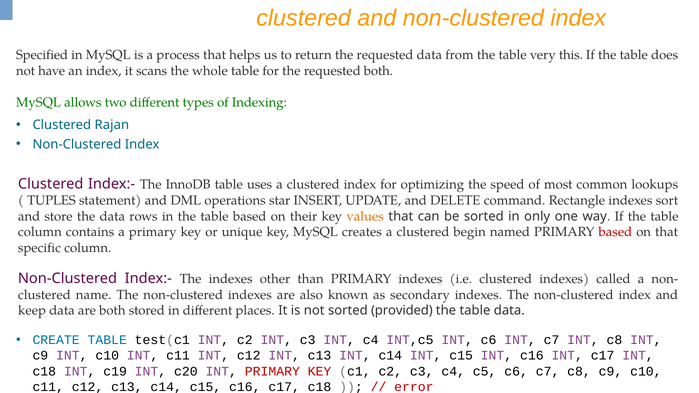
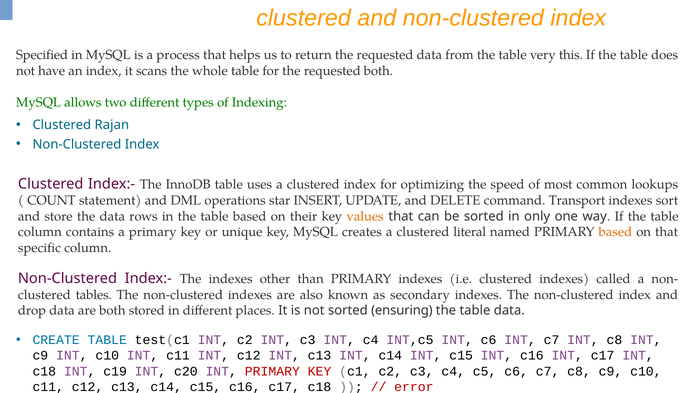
TUPLES: TUPLES -> COUNT
Rectangle: Rectangle -> Transport
begin: begin -> literal
based at (615, 232) colour: red -> orange
name: name -> tables
keep: keep -> drop
provided: provided -> ensuring
